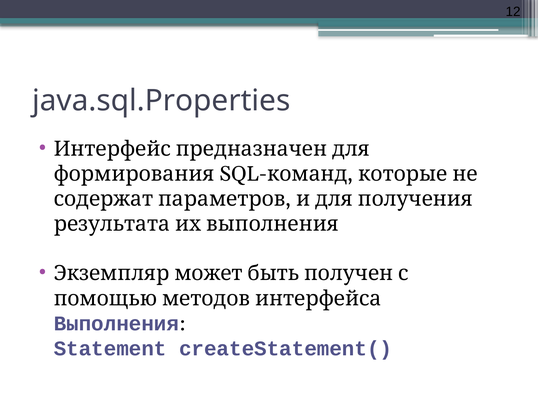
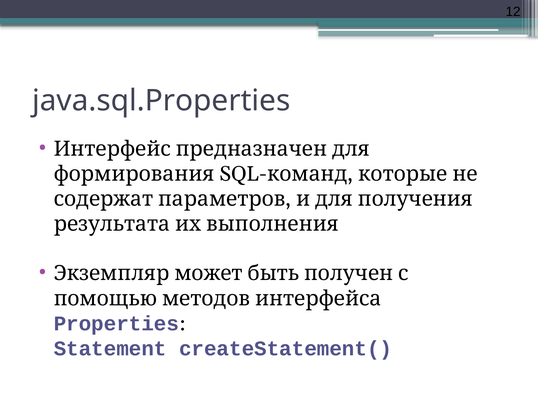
Выполнения: Выполнения -> Properties
